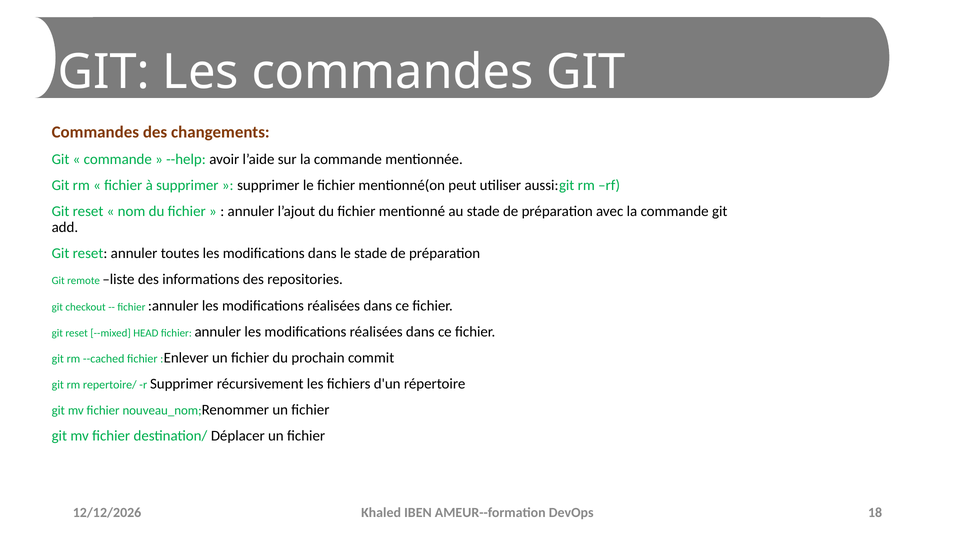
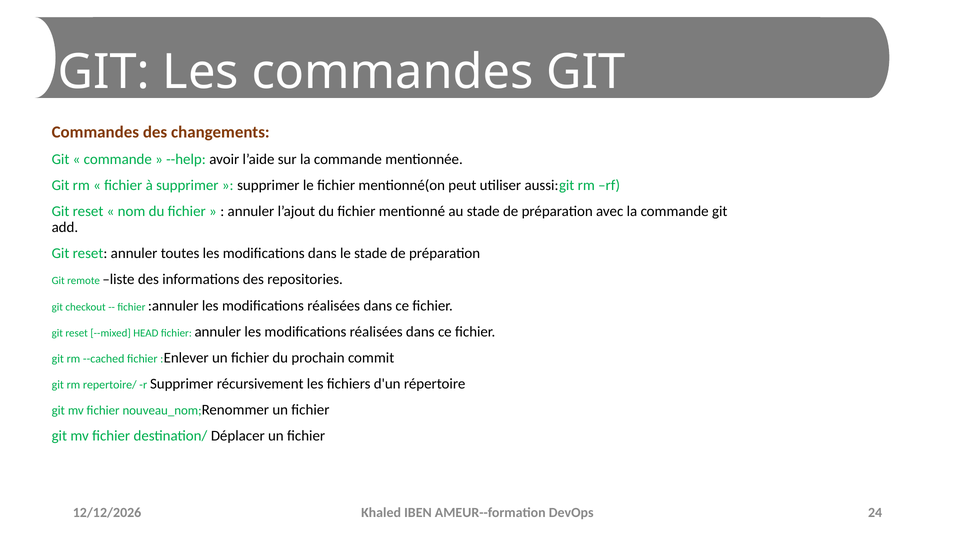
18: 18 -> 24
